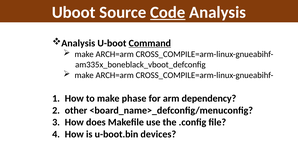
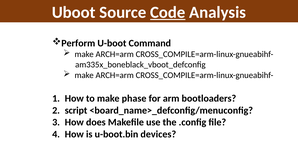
Analysis at (78, 43): Analysis -> Perform
Command underline: present -> none
dependency: dependency -> bootloaders
other: other -> script
